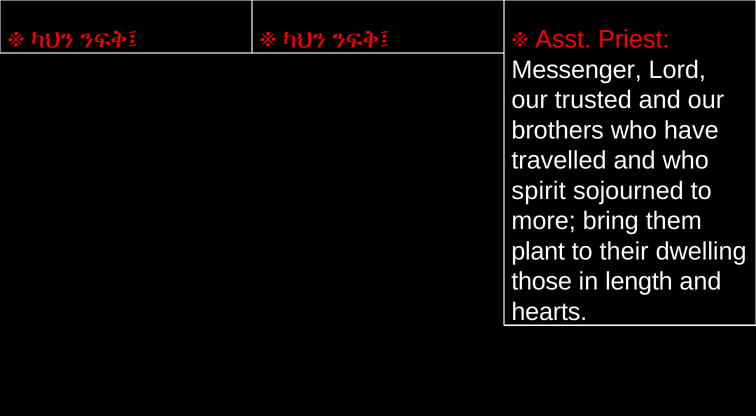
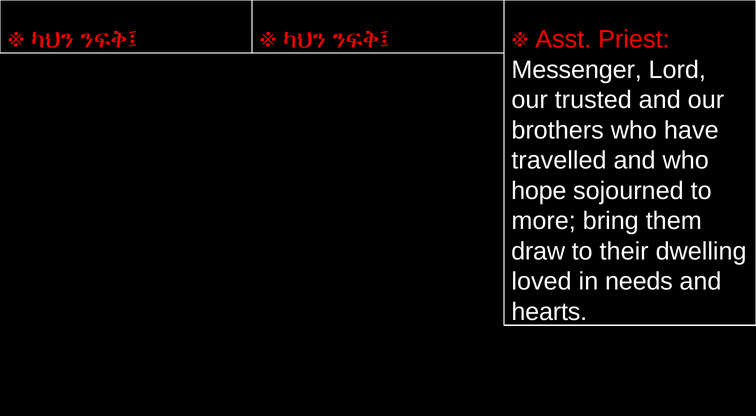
spirit: spirit -> hope
plant: plant -> draw
those: those -> loved
length: length -> needs
